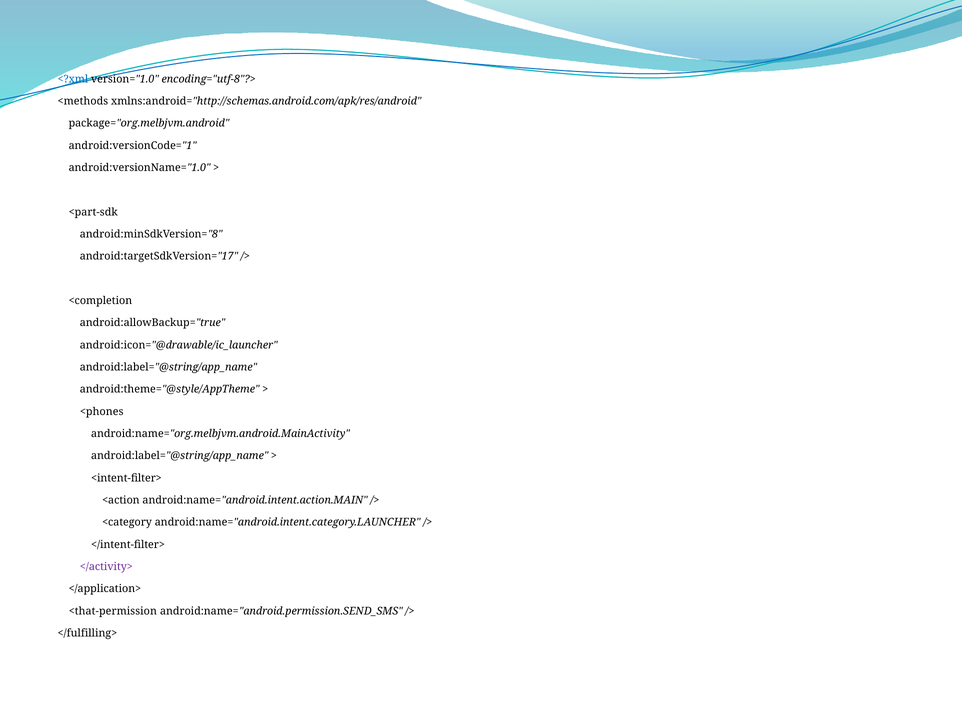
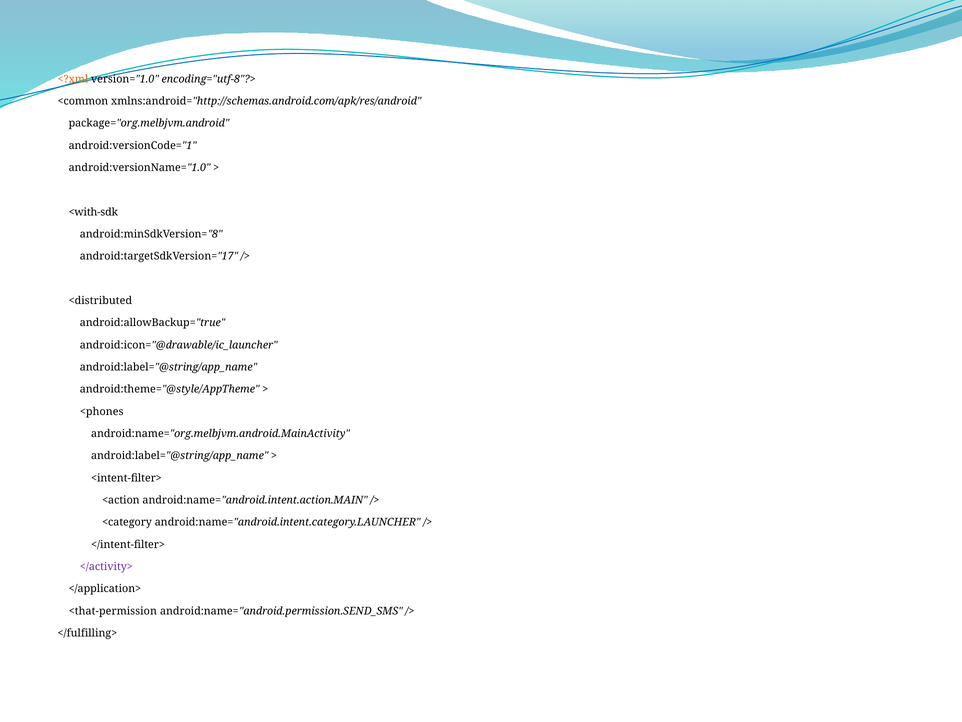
<?xml colour: blue -> orange
<methods: <methods -> <common
<part-sdk: <part-sdk -> <with-sdk
<completion: <completion -> <distributed
